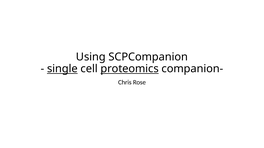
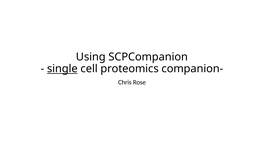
proteomics underline: present -> none
